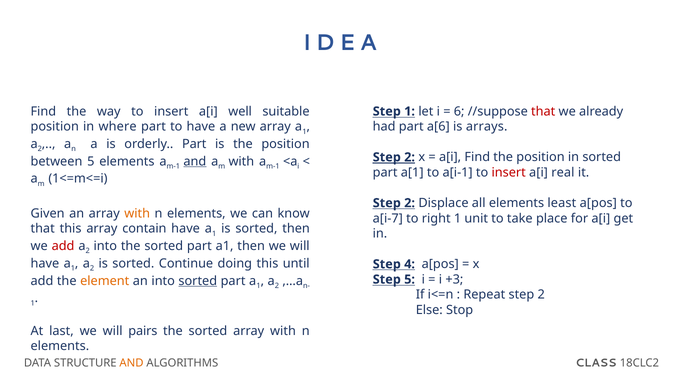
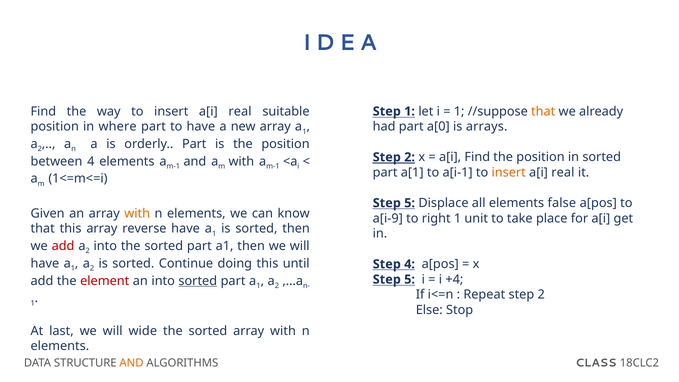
well at (240, 111): well -> real
6 at (459, 111): 6 -> 1
that at (543, 111) colour: red -> orange
a[6: a[6 -> a[0
between 5: 5 -> 4
and at (195, 161) underline: present -> none
insert at (509, 172) colour: red -> orange
2 at (410, 203): 2 -> 5
least: least -> false
a[i-7: a[i-7 -> a[i-9
contain: contain -> reverse
element colour: orange -> red
+3: +3 -> +4
pairs: pairs -> wide
